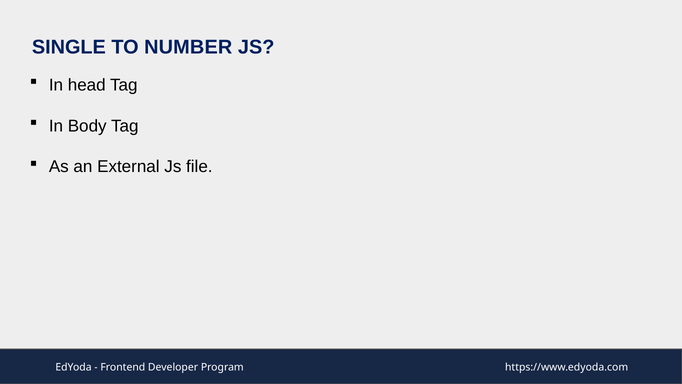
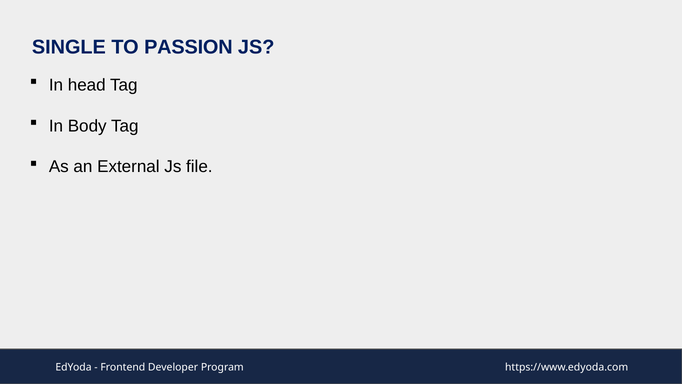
NUMBER: NUMBER -> PASSION
